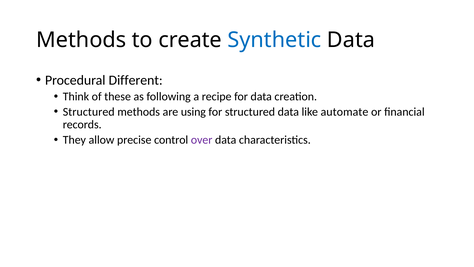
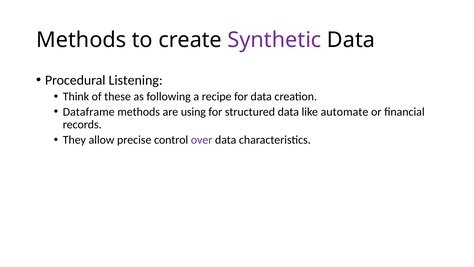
Synthetic colour: blue -> purple
Different: Different -> Listening
Structured at (89, 112): Structured -> Dataframe
